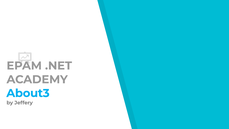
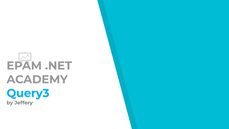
About3: About3 -> Query3
